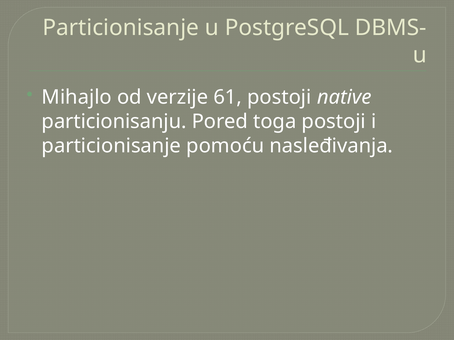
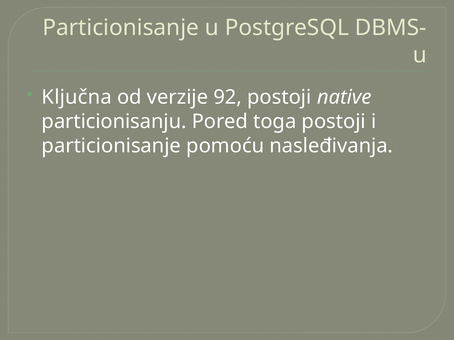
Mihajlo: Mihajlo -> Ključna
61: 61 -> 92
